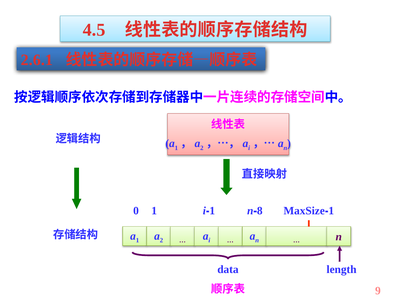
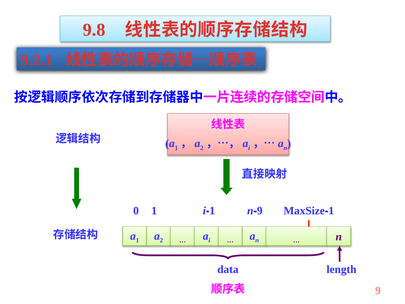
4.5: 4.5 -> 9.8
2.6.1: 2.6.1 -> 9.2.1
8 at (260, 211): 8 -> 9
